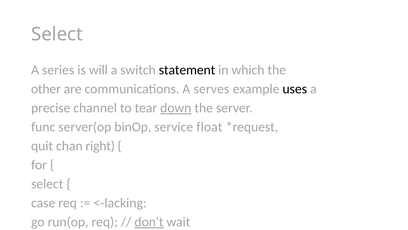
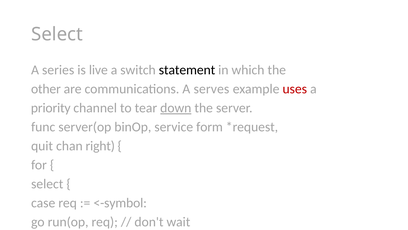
will: will -> live
uses colour: black -> red
precise: precise -> priority
float: float -> form
<-lacking: <-lacking -> <-symbol
don't underline: present -> none
